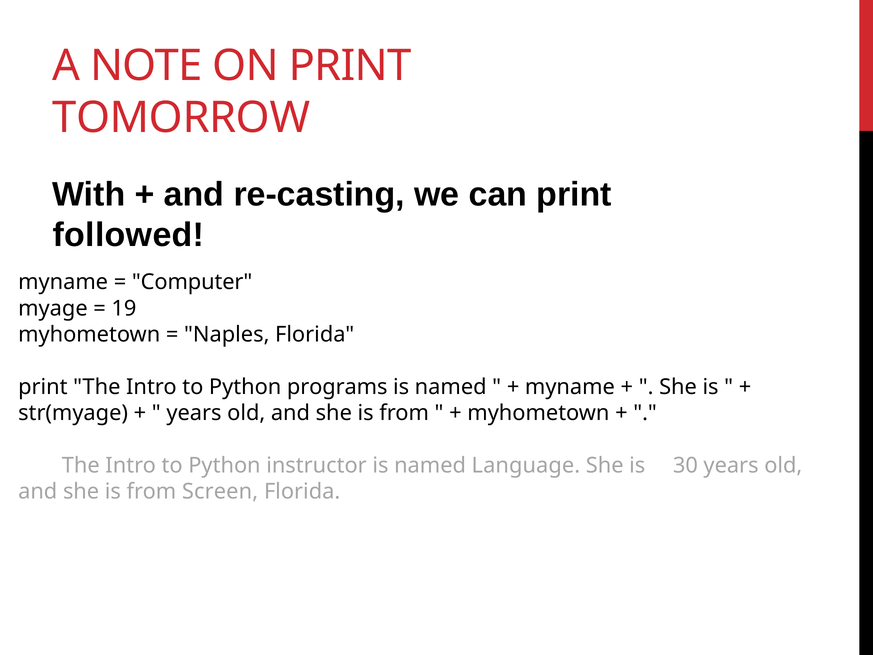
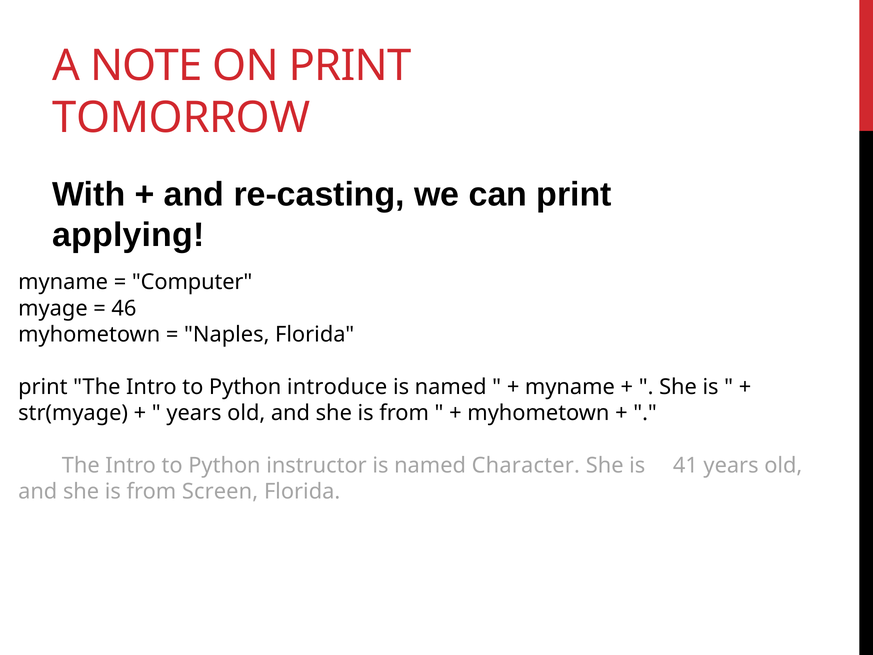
followed: followed -> applying
19: 19 -> 46
programs: programs -> introduce
Language: Language -> Character
30: 30 -> 41
